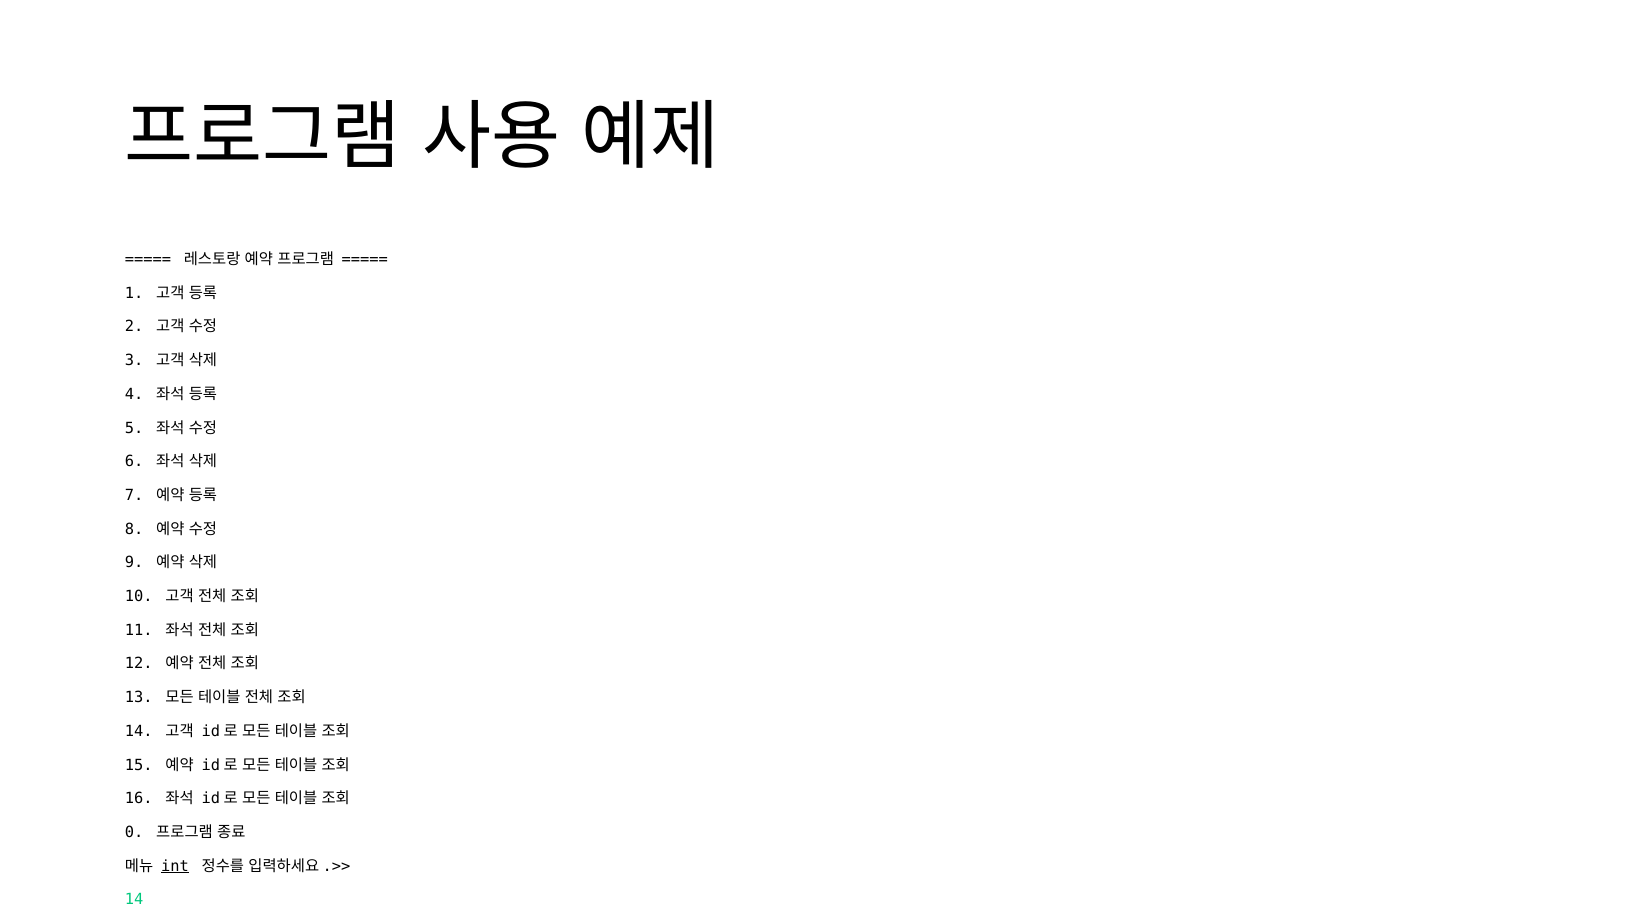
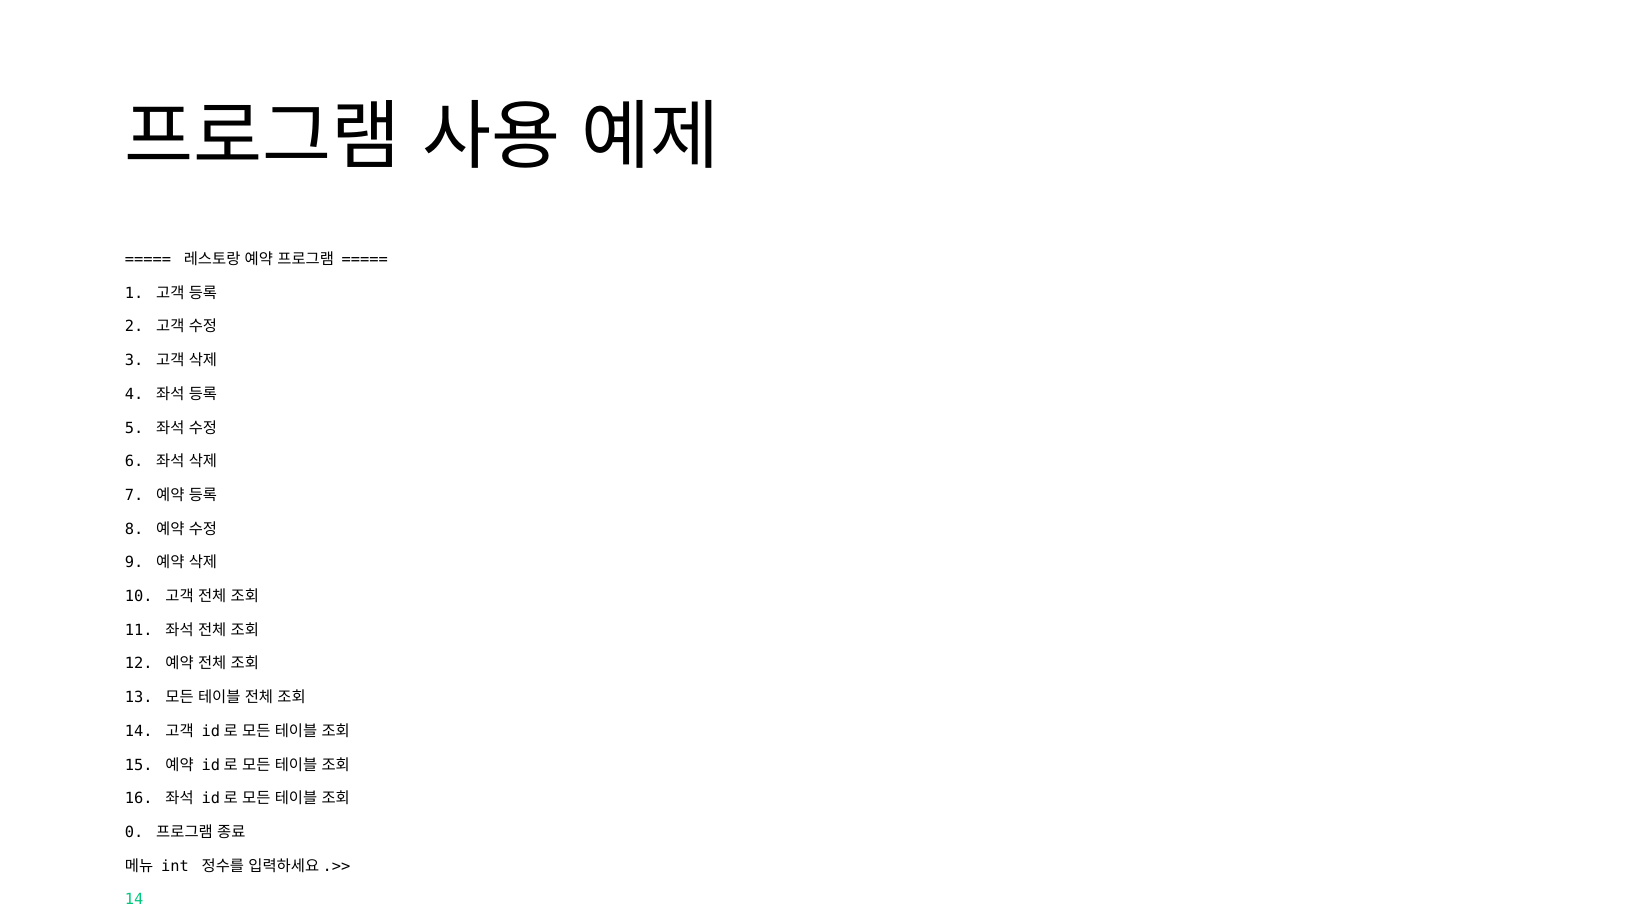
int underline: present -> none
